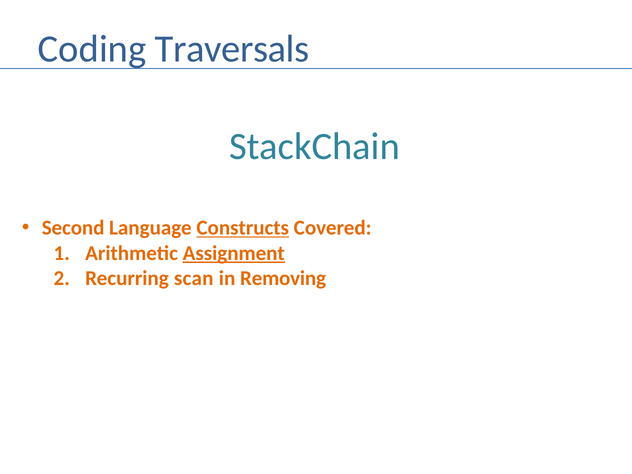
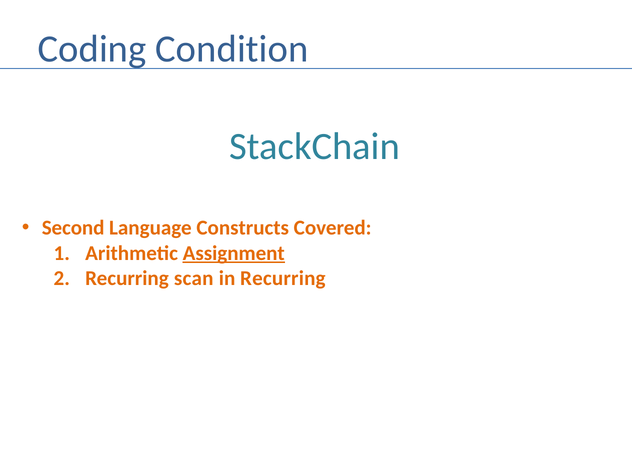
Traversals: Traversals -> Condition
Constructs underline: present -> none
in Removing: Removing -> Recurring
